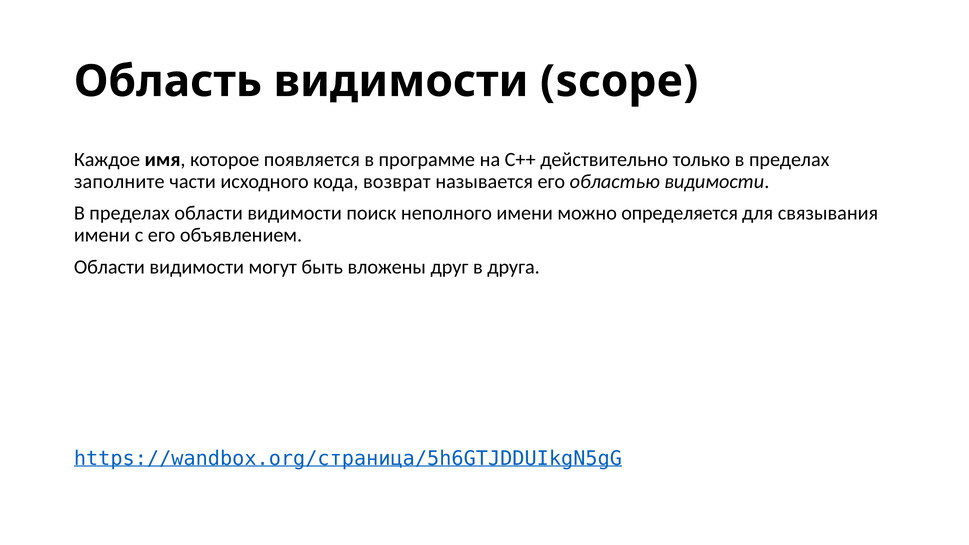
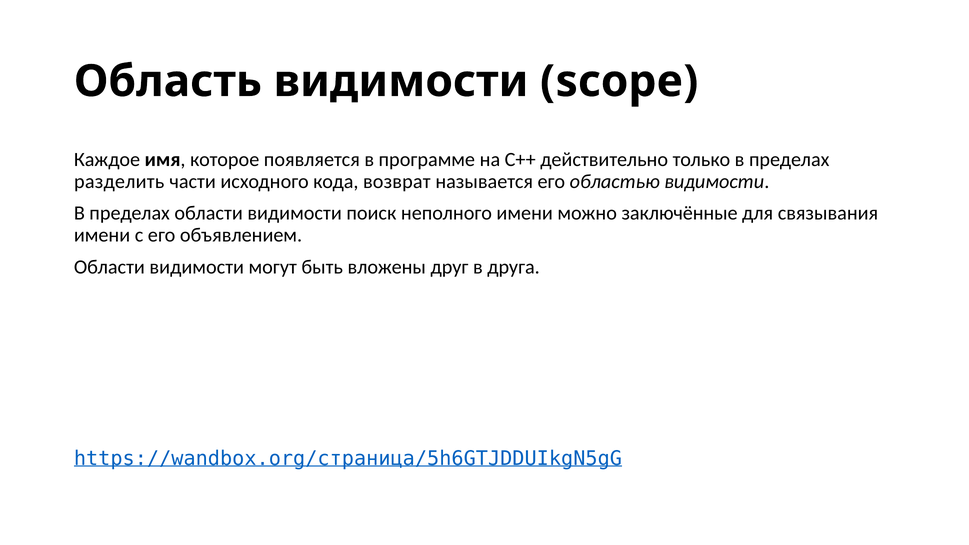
заполните: заполните -> разделить
определяется: определяется -> заключённые
